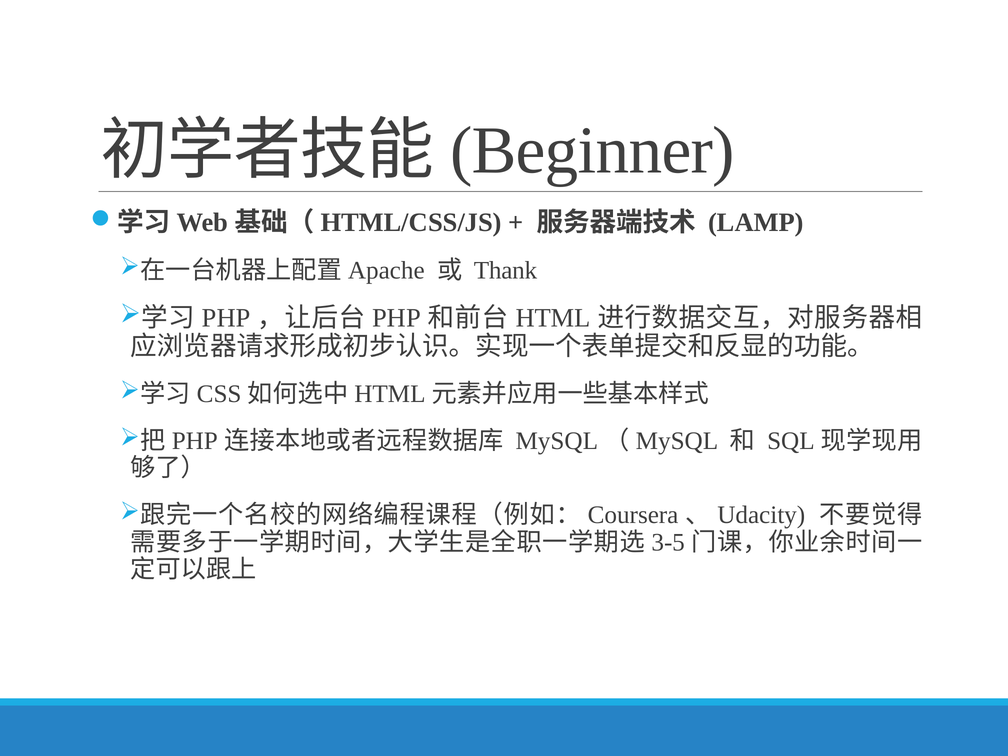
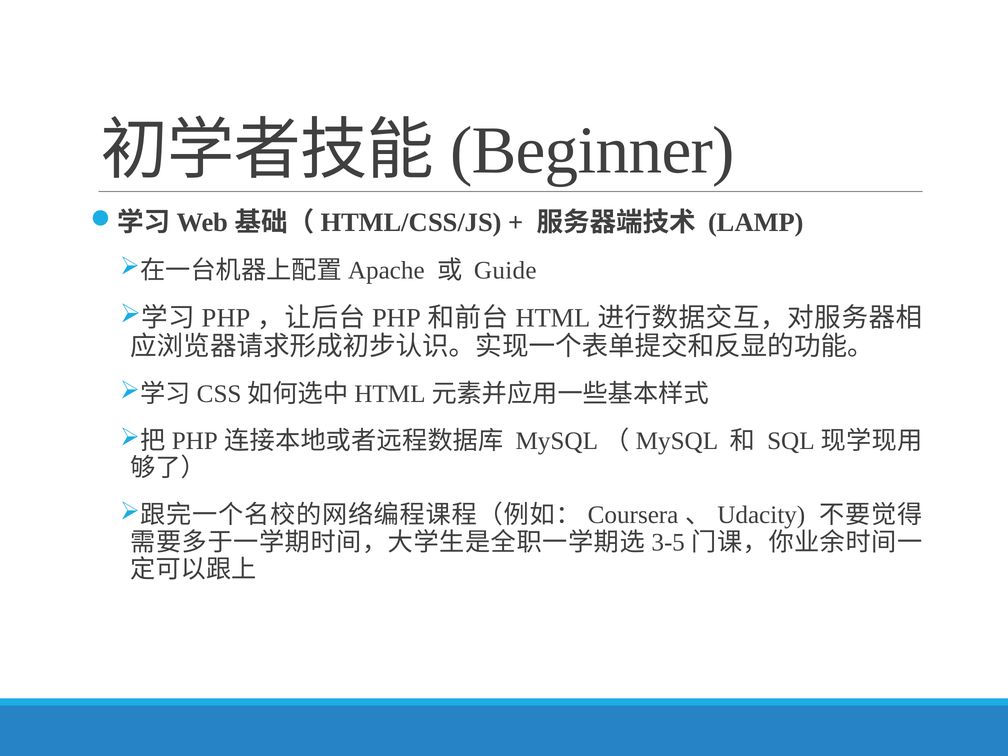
Thank: Thank -> Guide
